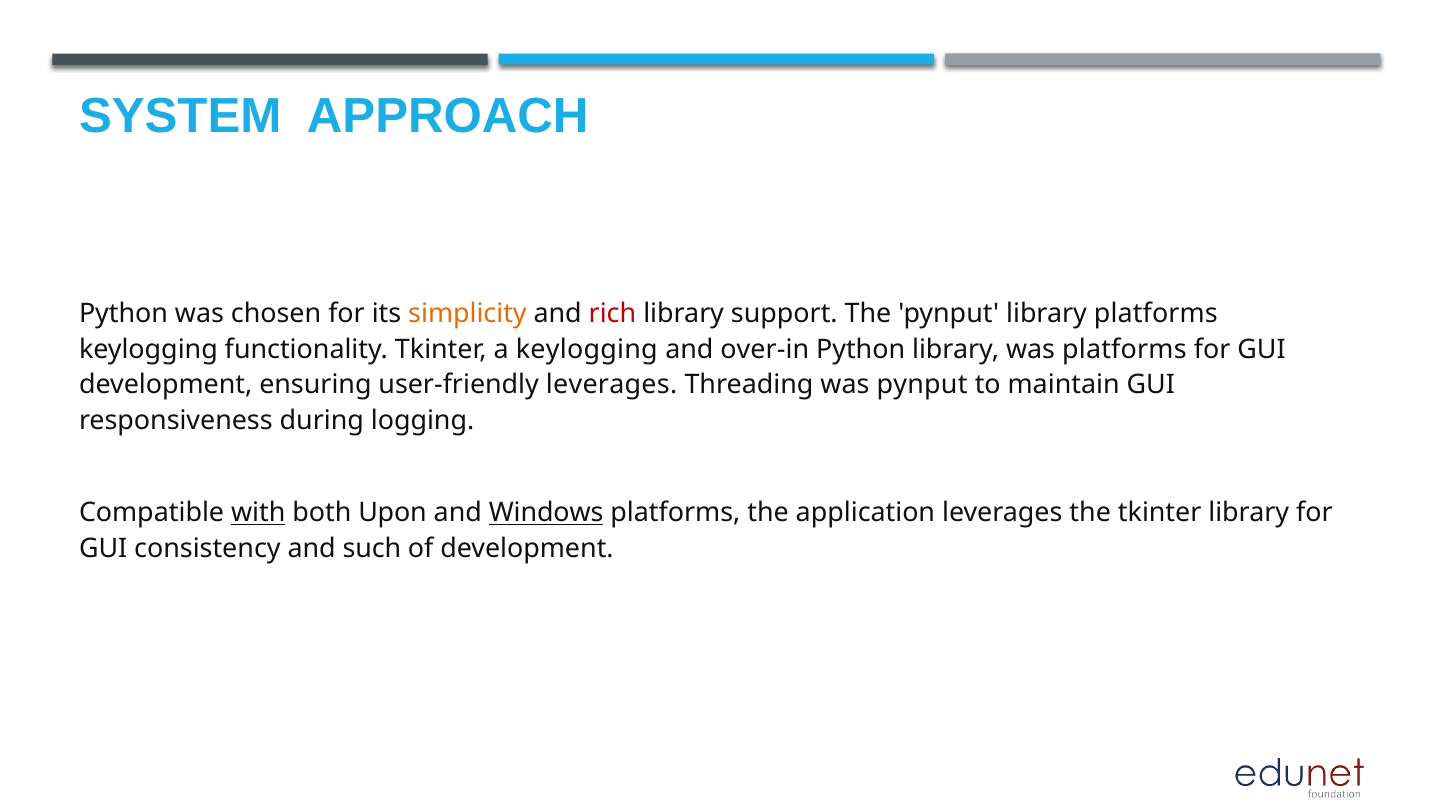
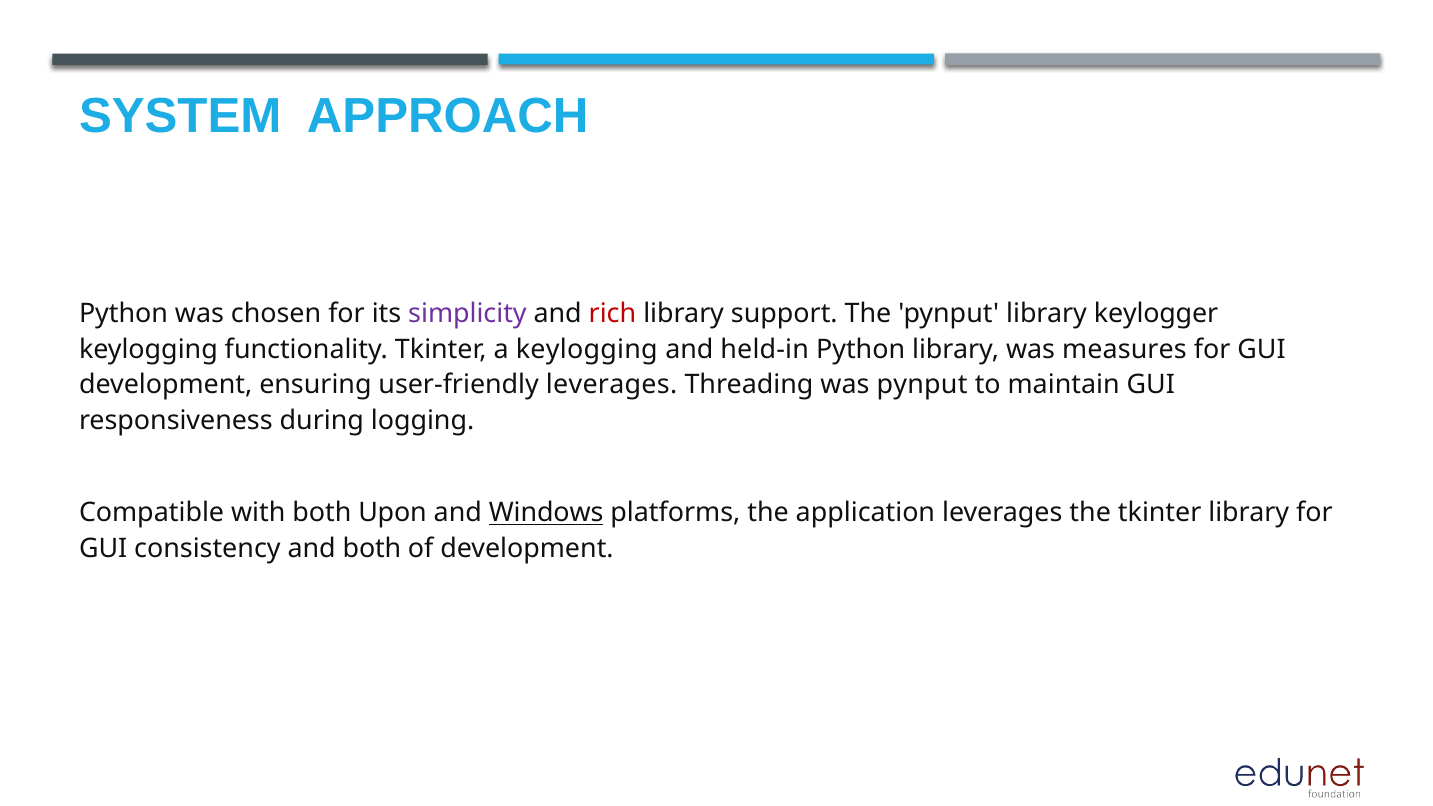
simplicity colour: orange -> purple
library platforms: platforms -> keylogger
over-in: over-in -> held-in
was platforms: platforms -> measures
with underline: present -> none
and such: such -> both
